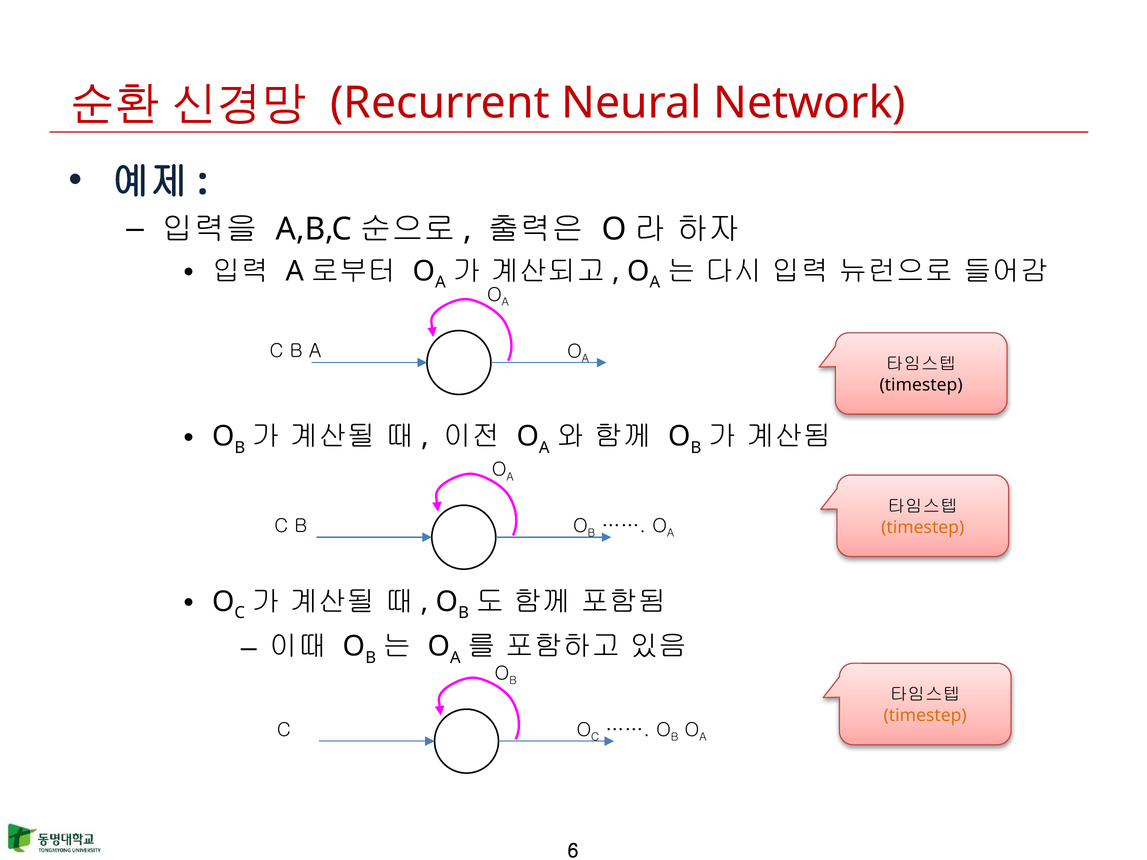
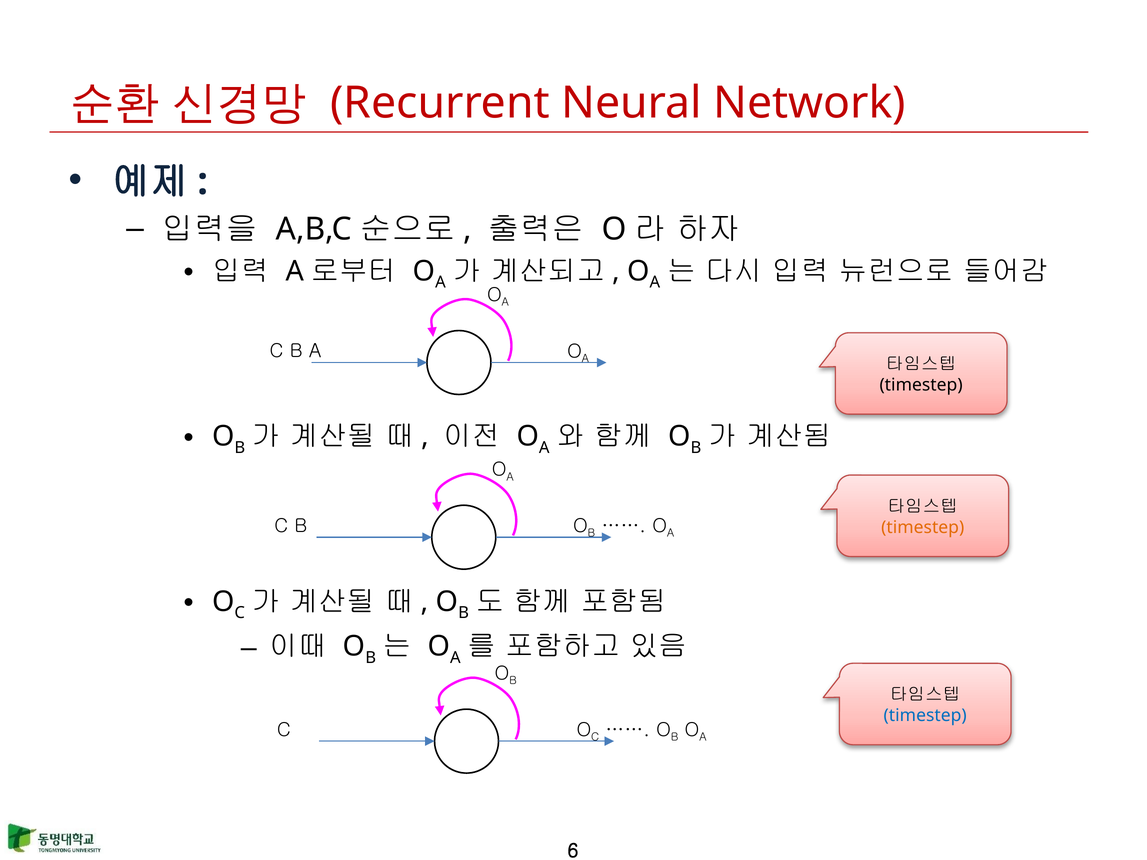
timestep at (925, 716) colour: orange -> blue
